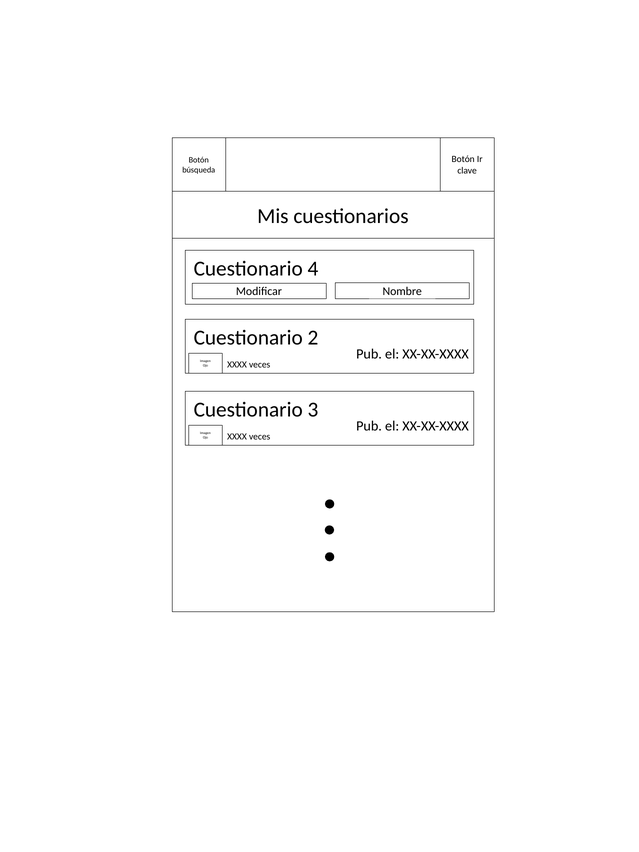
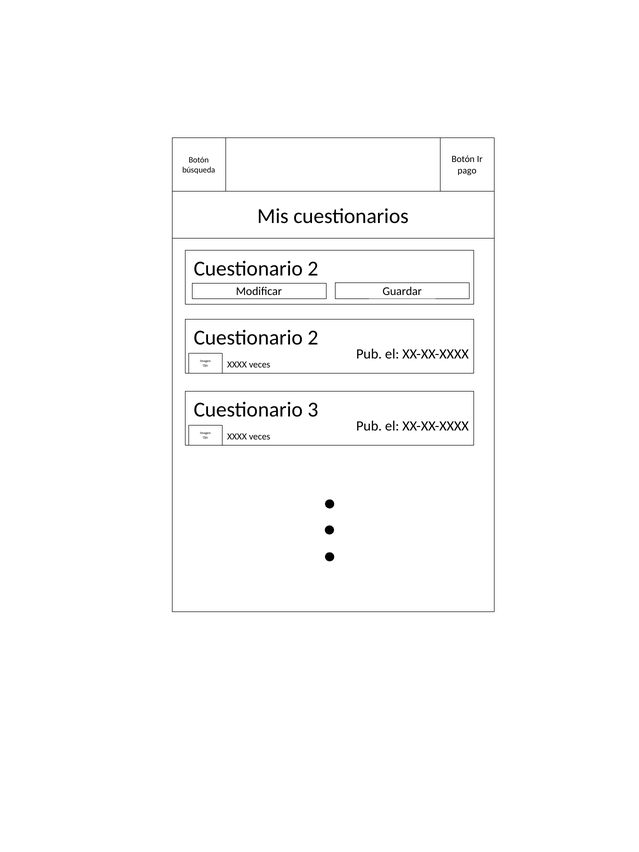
clave: clave -> pago
4 at (313, 269): 4 -> 2
Nombre: Nombre -> Guardar
